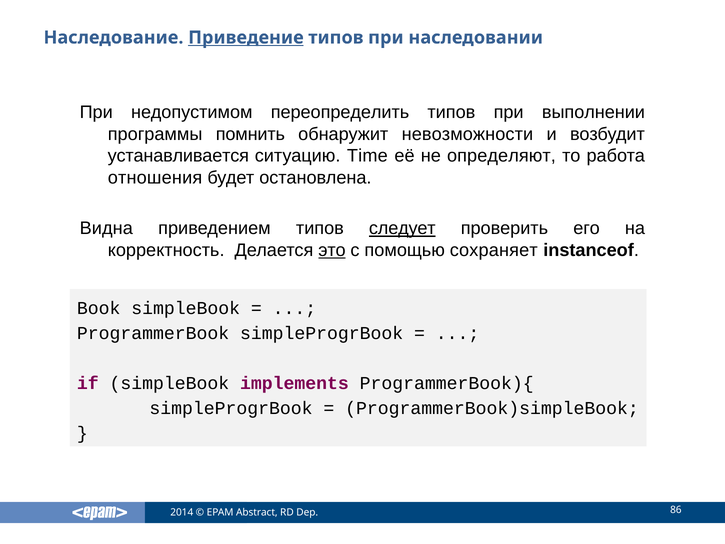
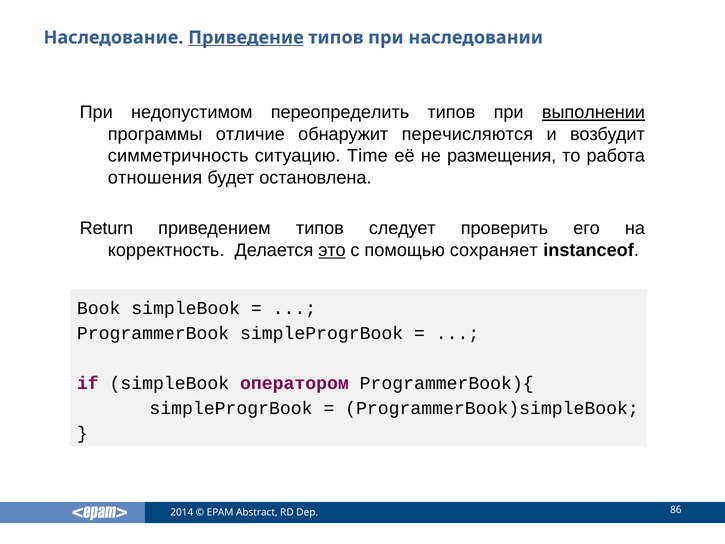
выполнении underline: none -> present
помнить: помнить -> отличие
невозможности: невозможности -> перечисляются
устанавливается: устанавливается -> симметричность
определяют: определяют -> размещения
Видна: Видна -> Return
следует underline: present -> none
implements: implements -> оператором
